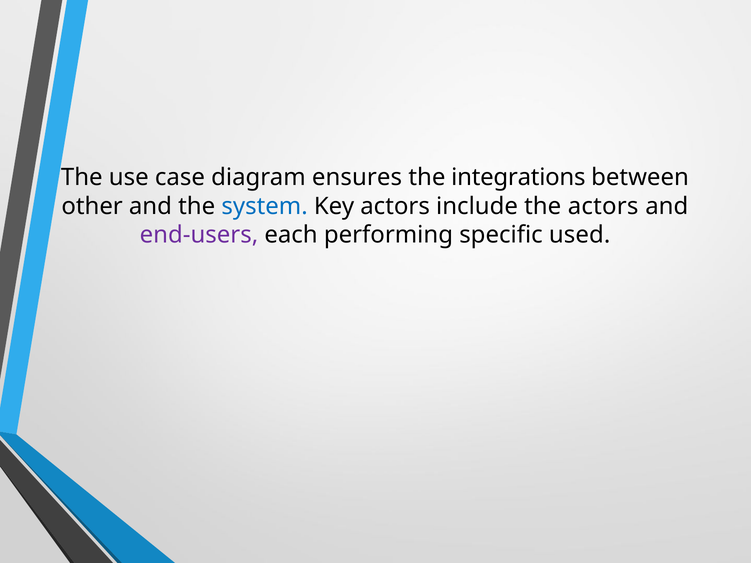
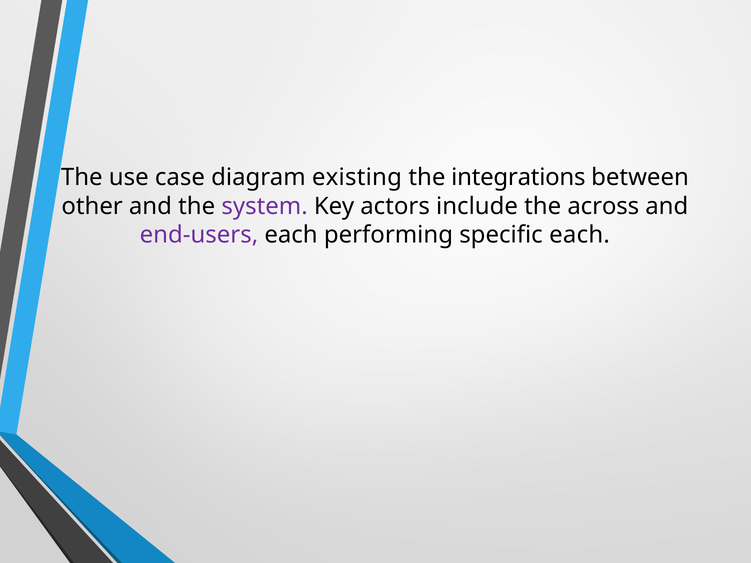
ensures: ensures -> existing
system colour: blue -> purple
the actors: actors -> across
specific used: used -> each
